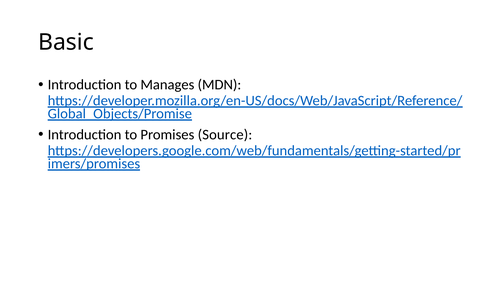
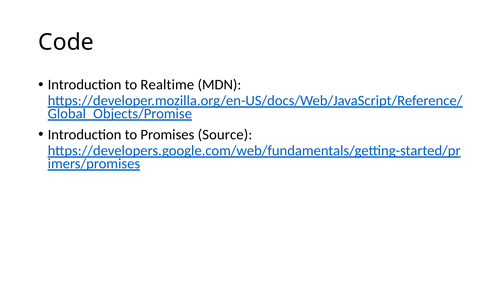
Basic: Basic -> Code
Manages: Manages -> Realtime
